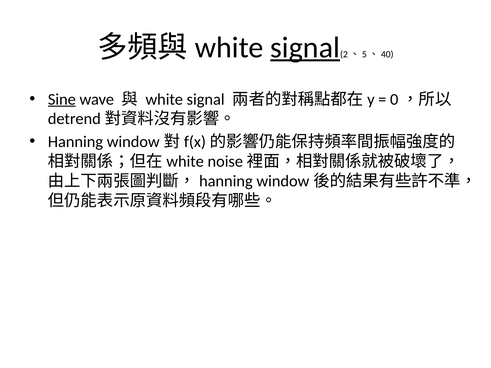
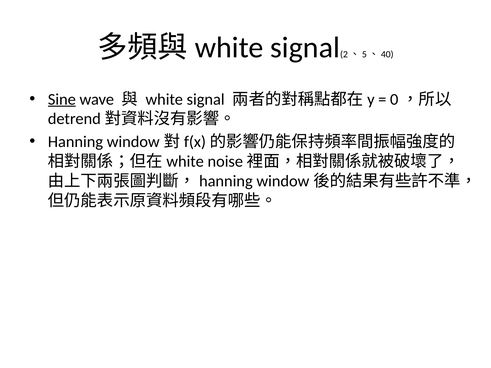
signal at (305, 48) underline: present -> none
